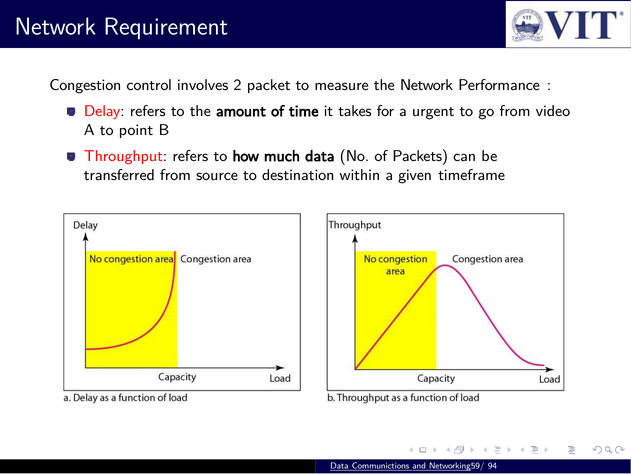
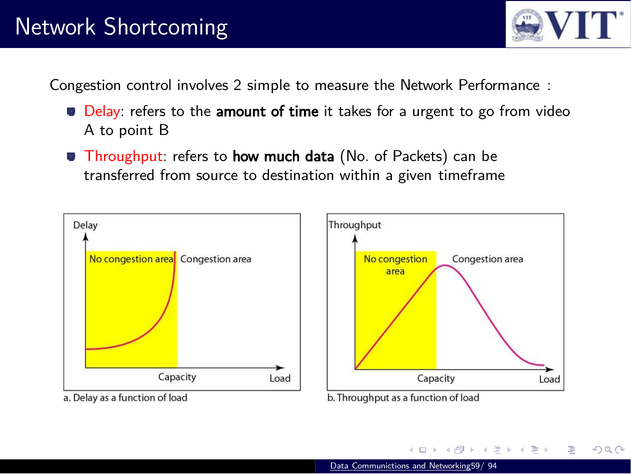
Requirement: Requirement -> Shortcoming
packet: packet -> simple
